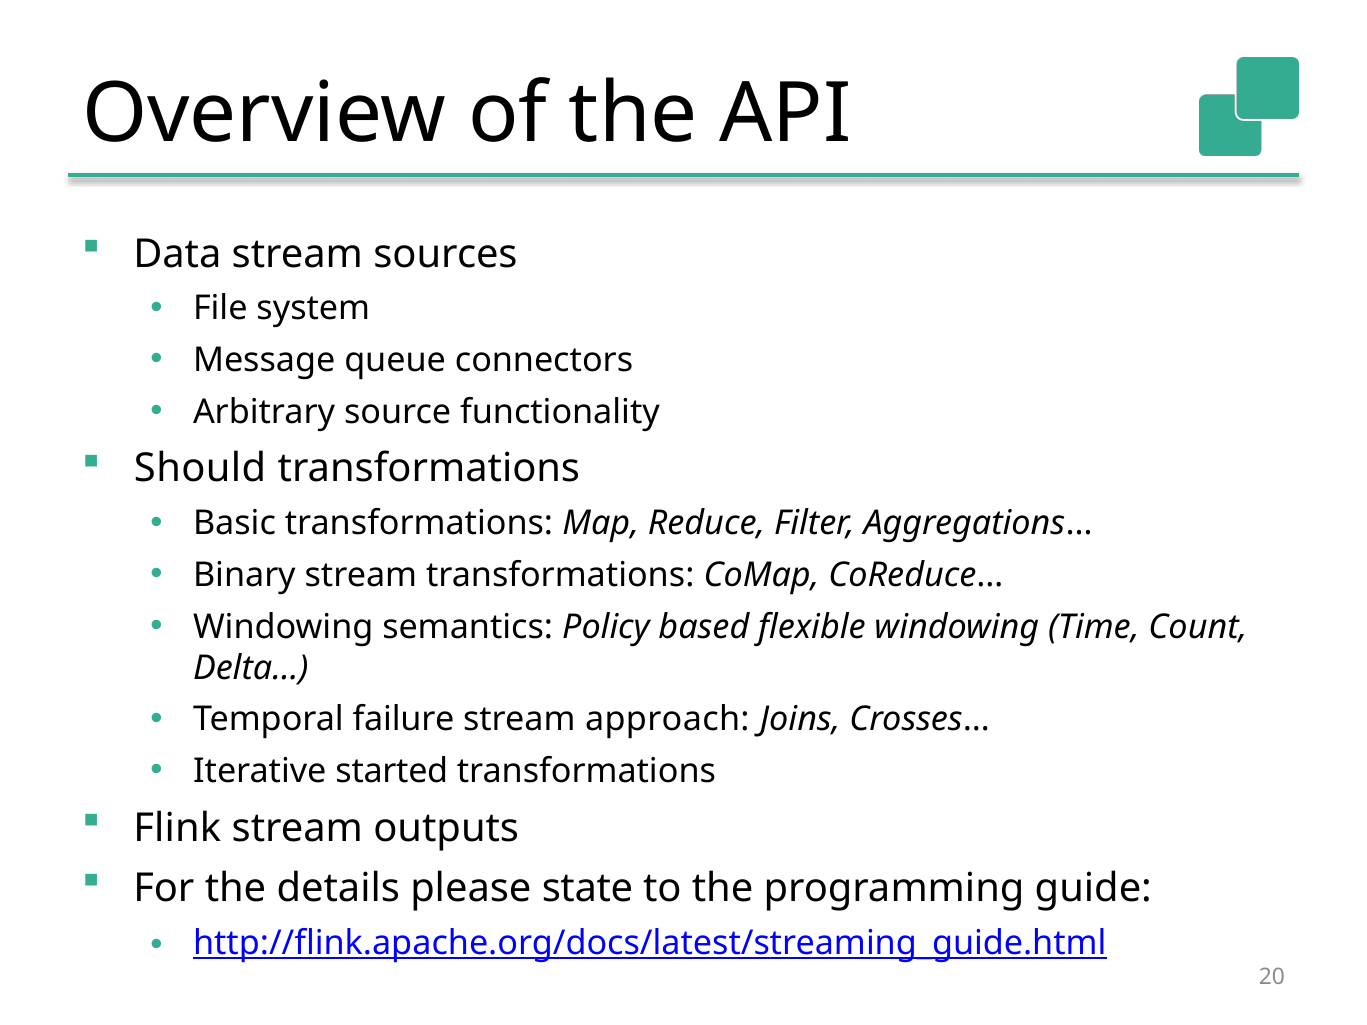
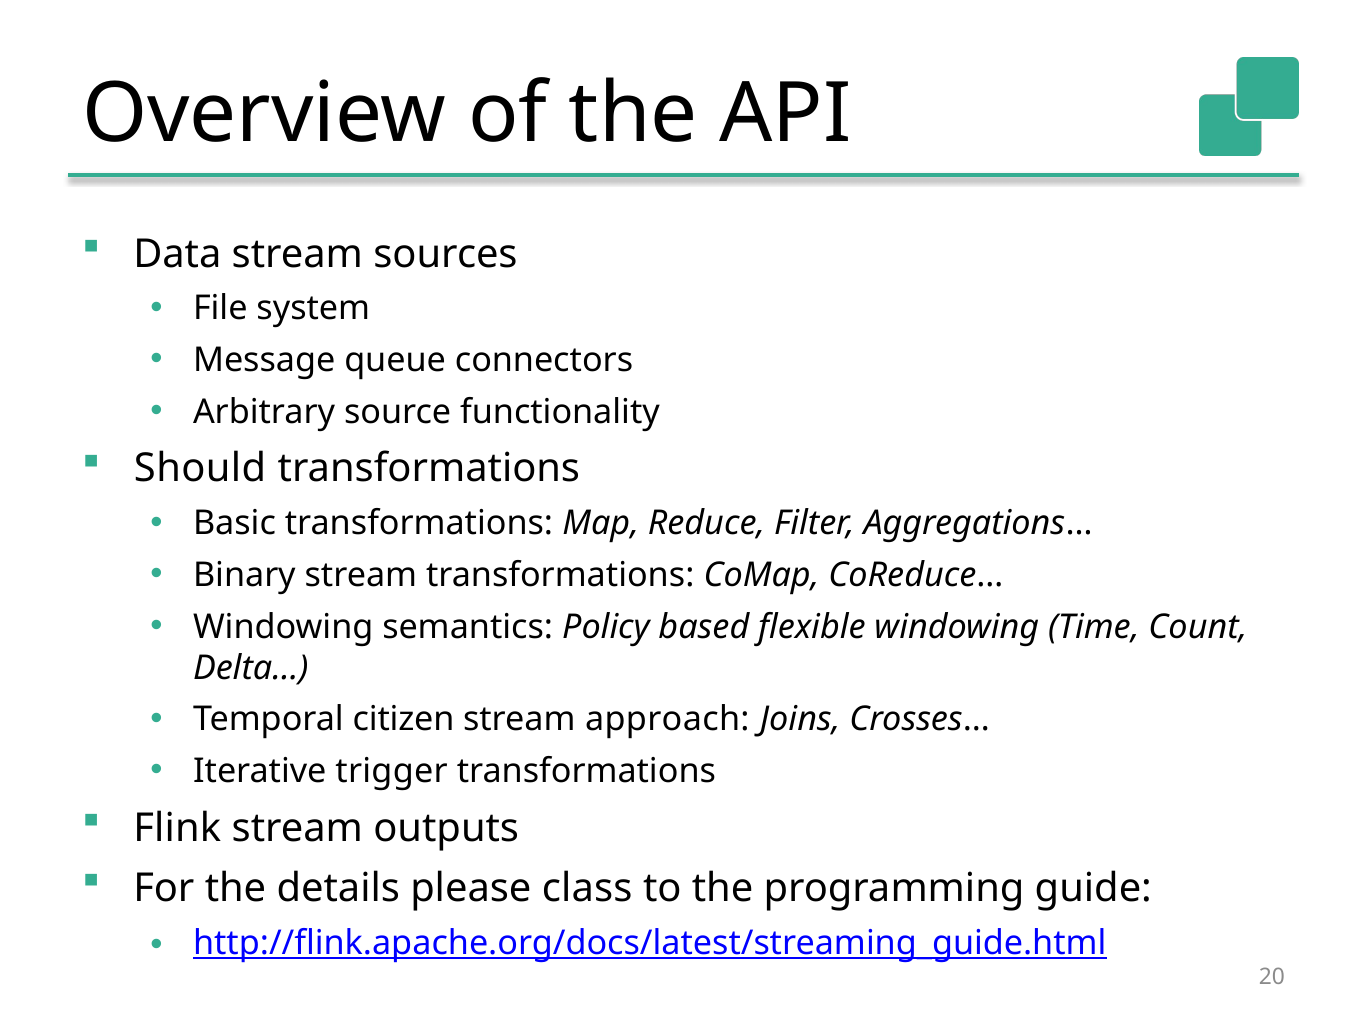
failure: failure -> citizen
started: started -> trigger
state: state -> class
